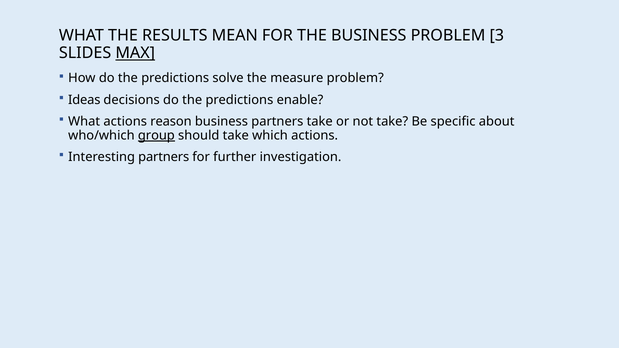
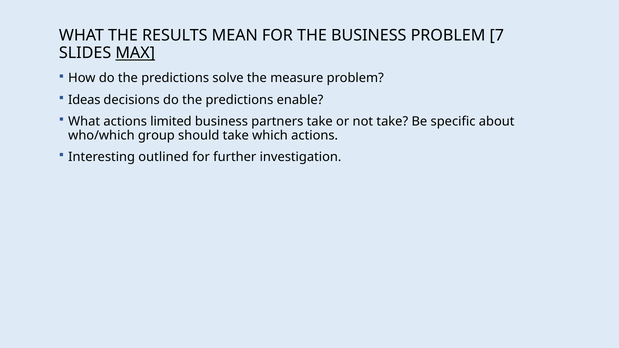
3: 3 -> 7
reason: reason -> limited
group underline: present -> none
Interesting partners: partners -> outlined
